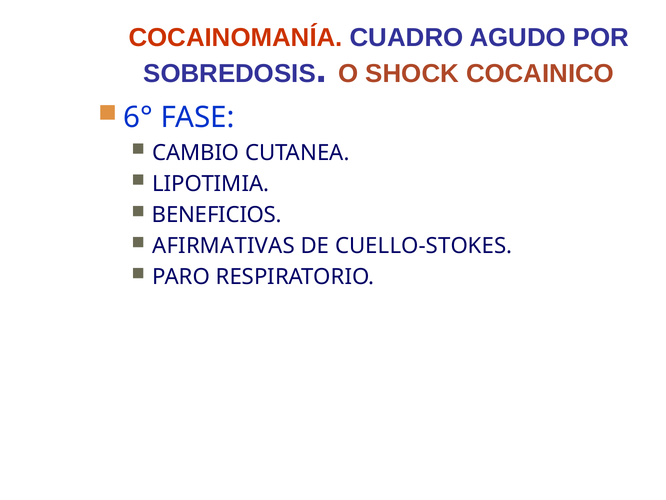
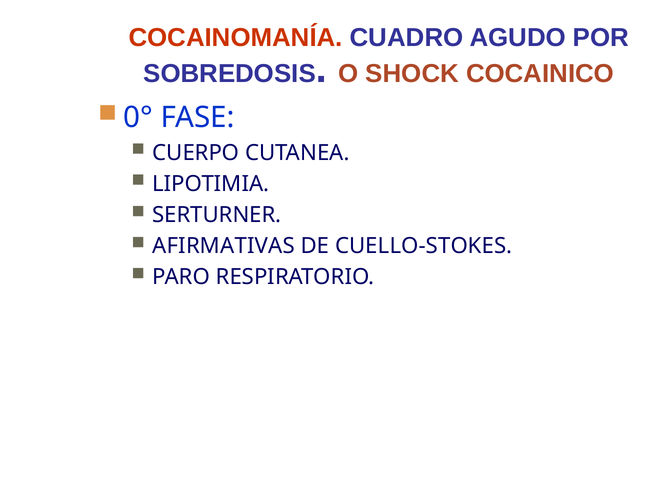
6°: 6° -> 0°
CAMBIO: CAMBIO -> CUERPO
BENEFICIOS: BENEFICIOS -> SERTURNER
